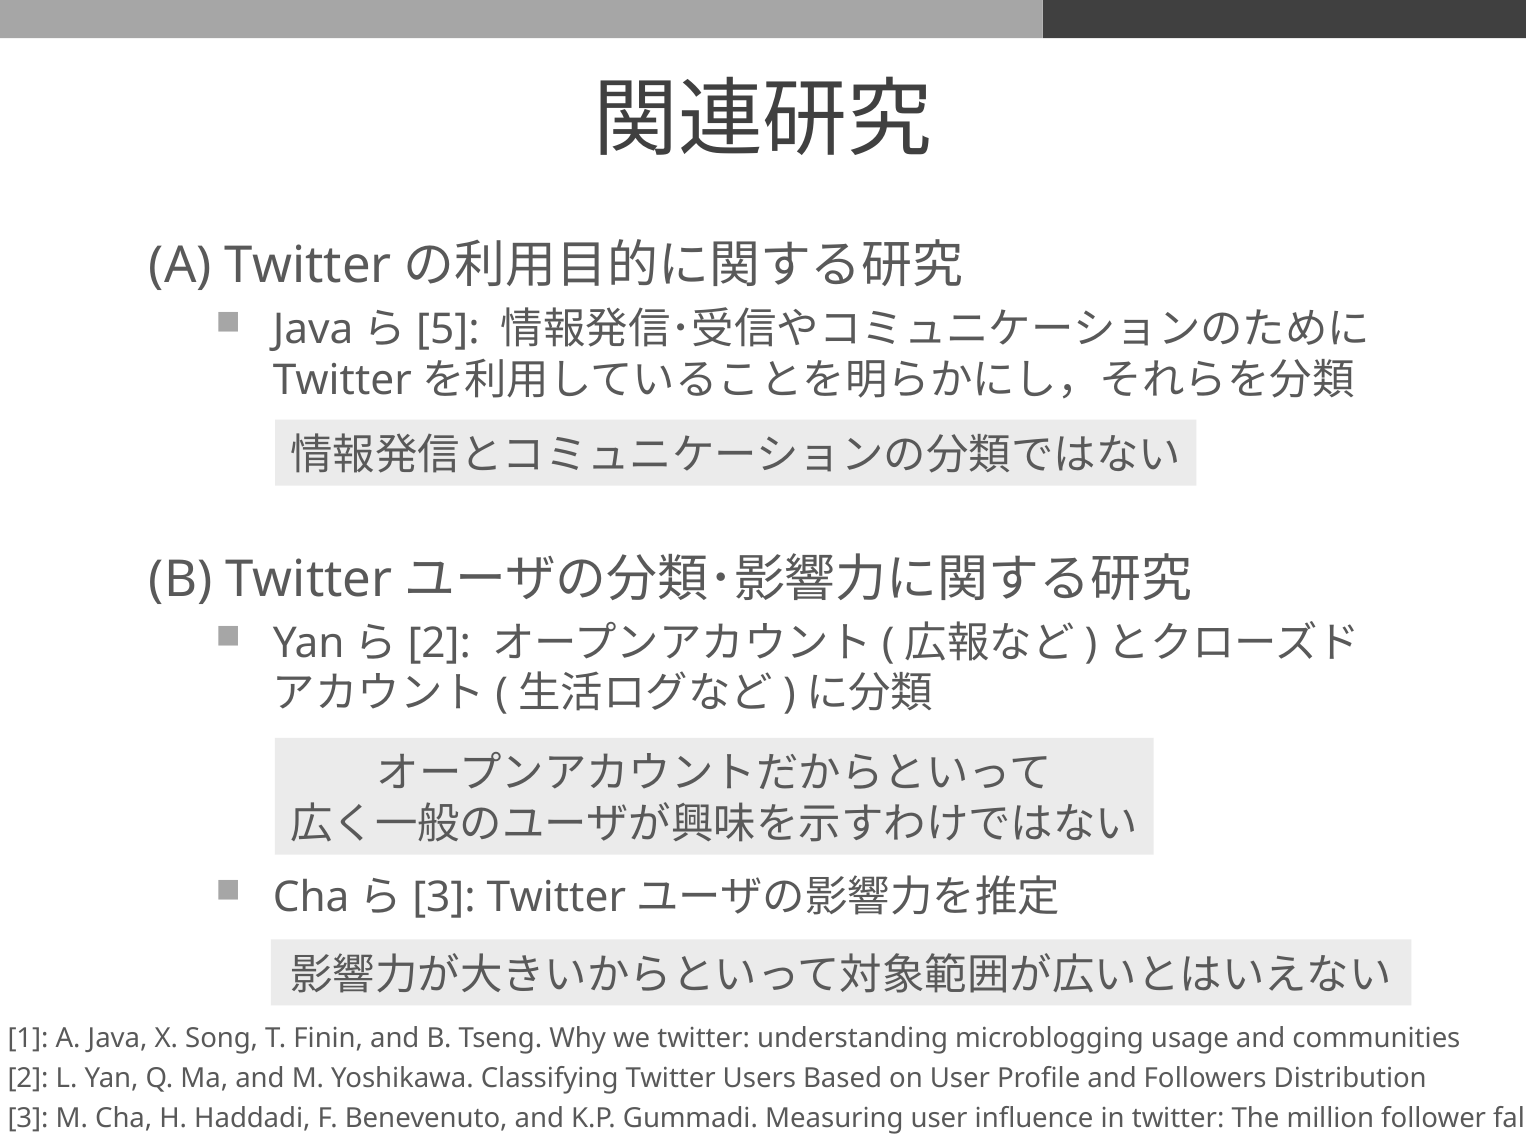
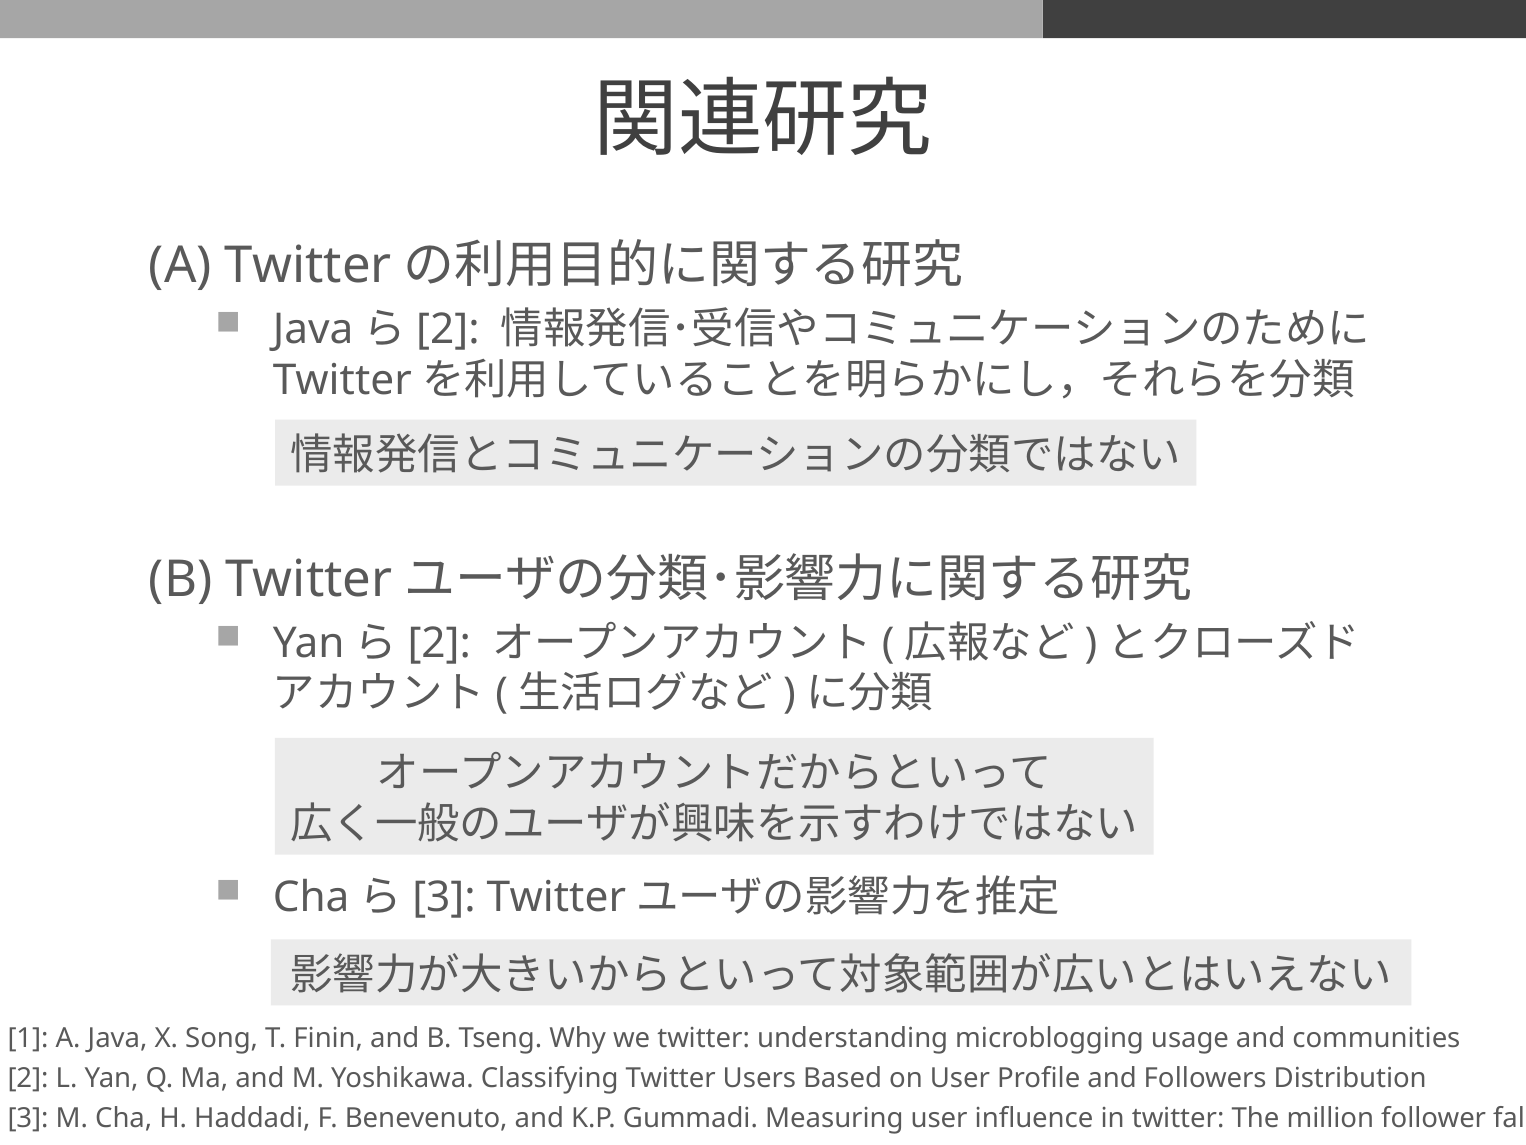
5 at (448, 329): 5 -> 2
